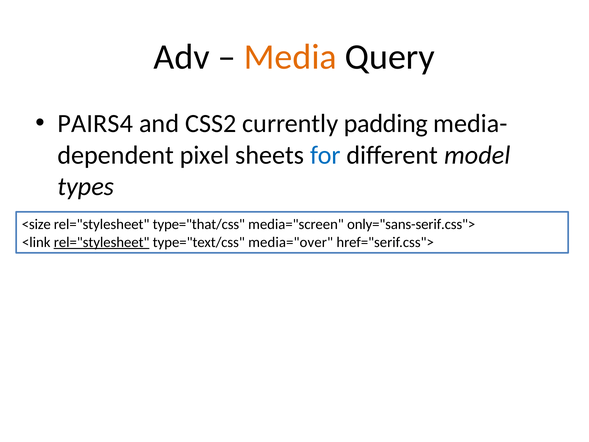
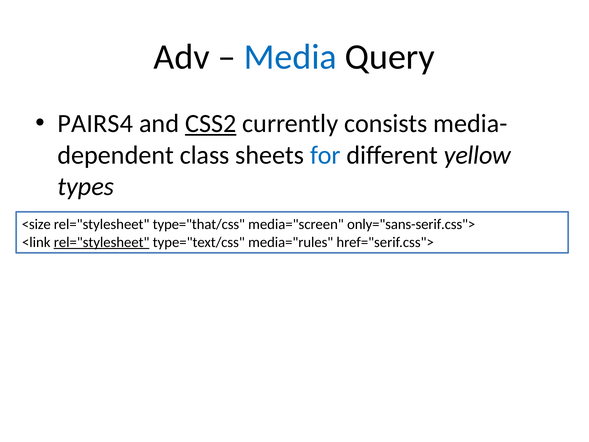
Media colour: orange -> blue
CSS2 underline: none -> present
padding: padding -> consists
pixel: pixel -> class
model: model -> yellow
media="over: media="over -> media="rules
